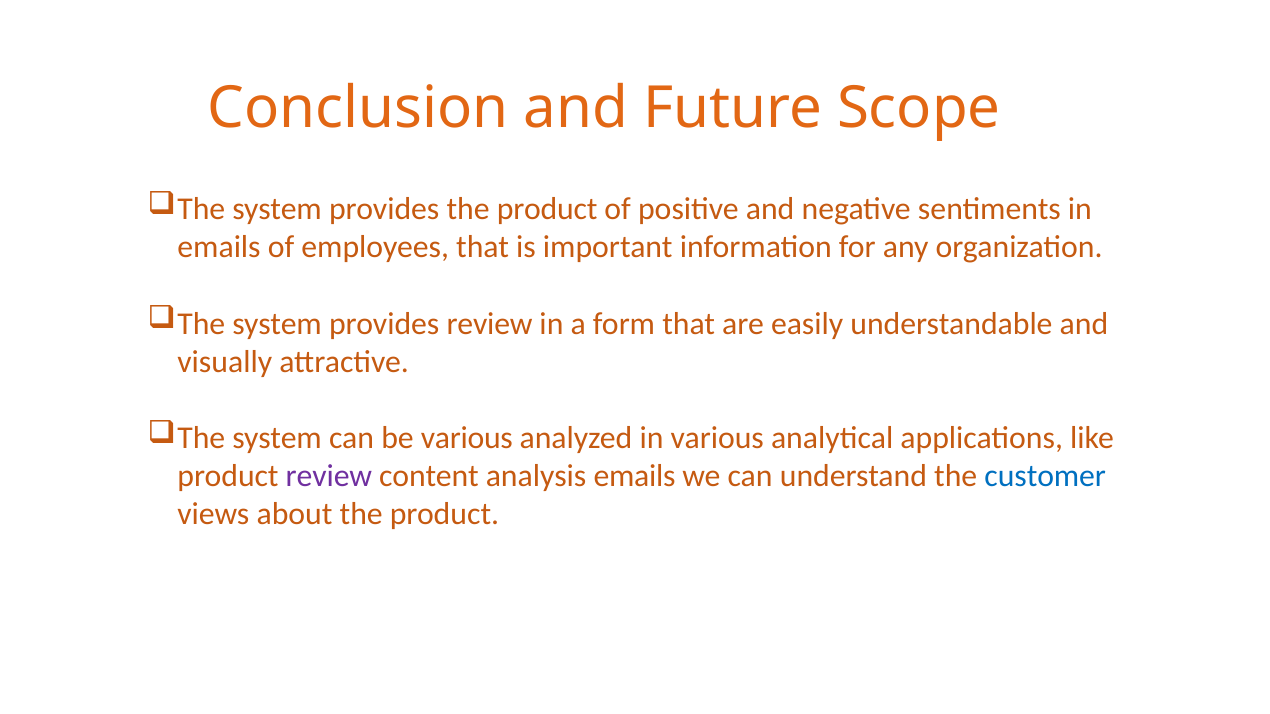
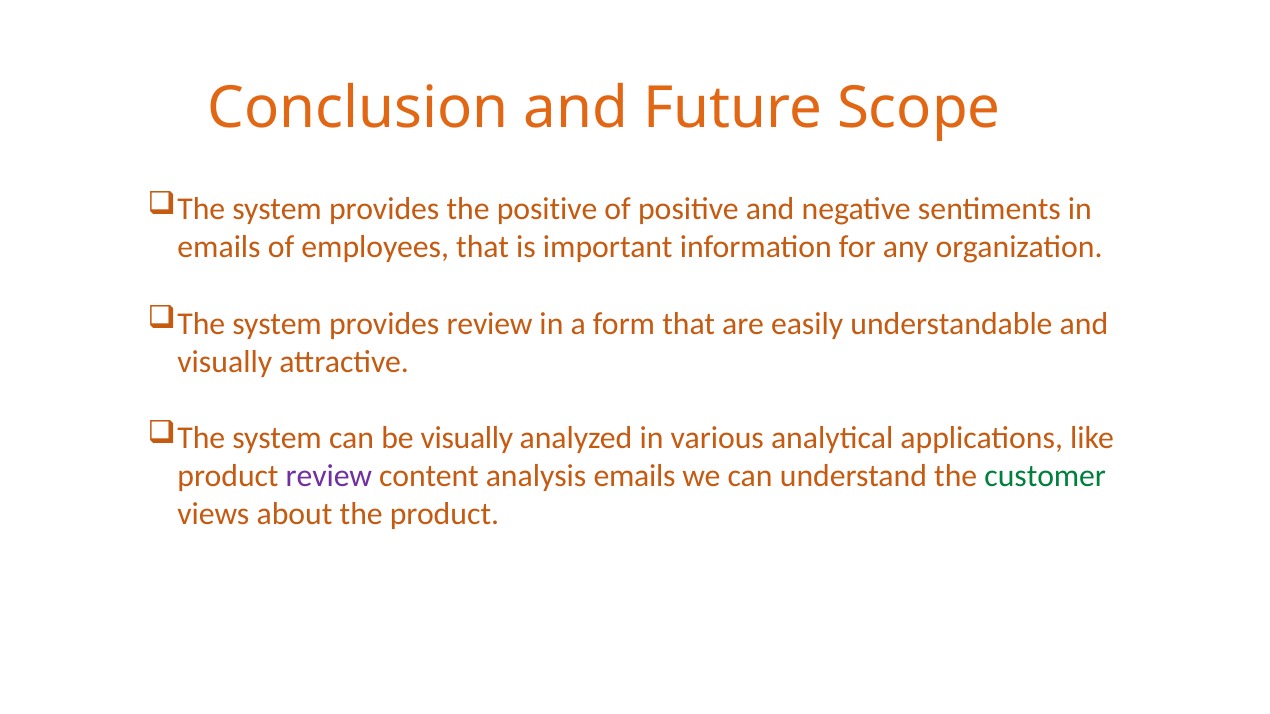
provides the product: product -> positive
be various: various -> visually
customer colour: blue -> green
